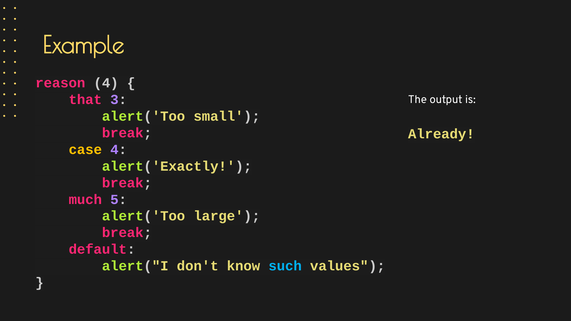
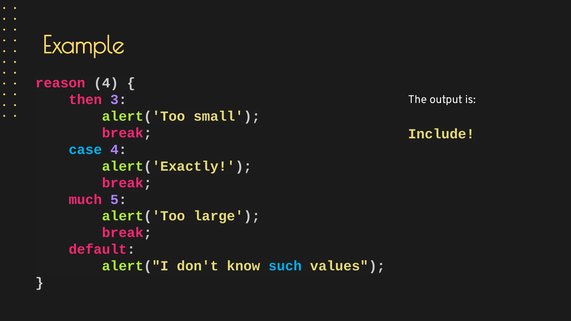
that: that -> then
Already: Already -> Include
case colour: yellow -> light blue
